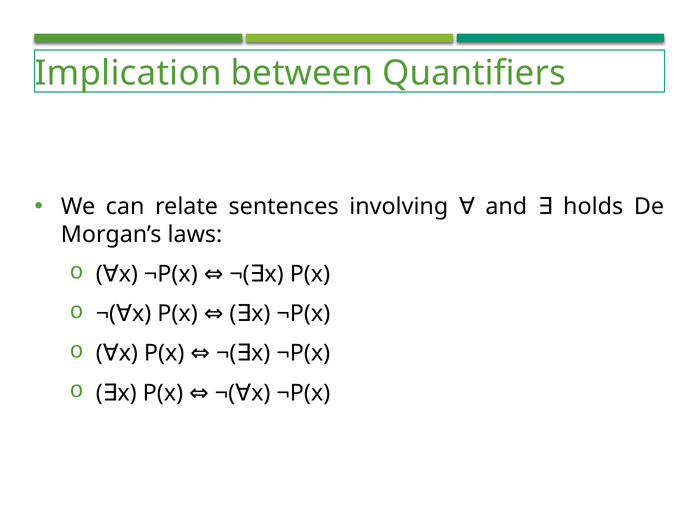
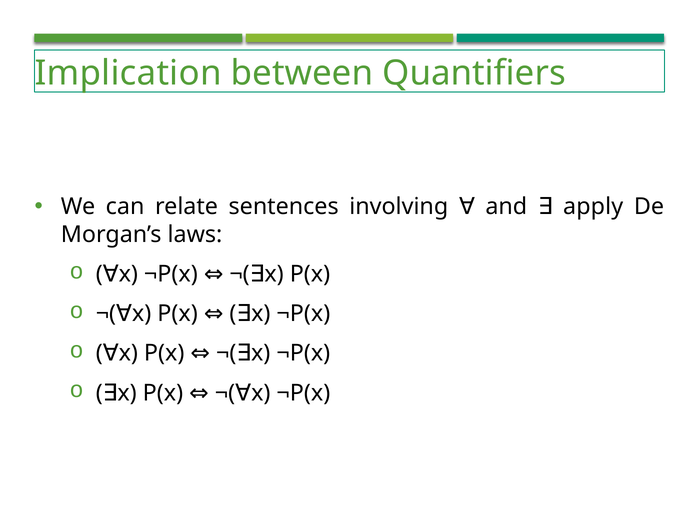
holds: holds -> apply
